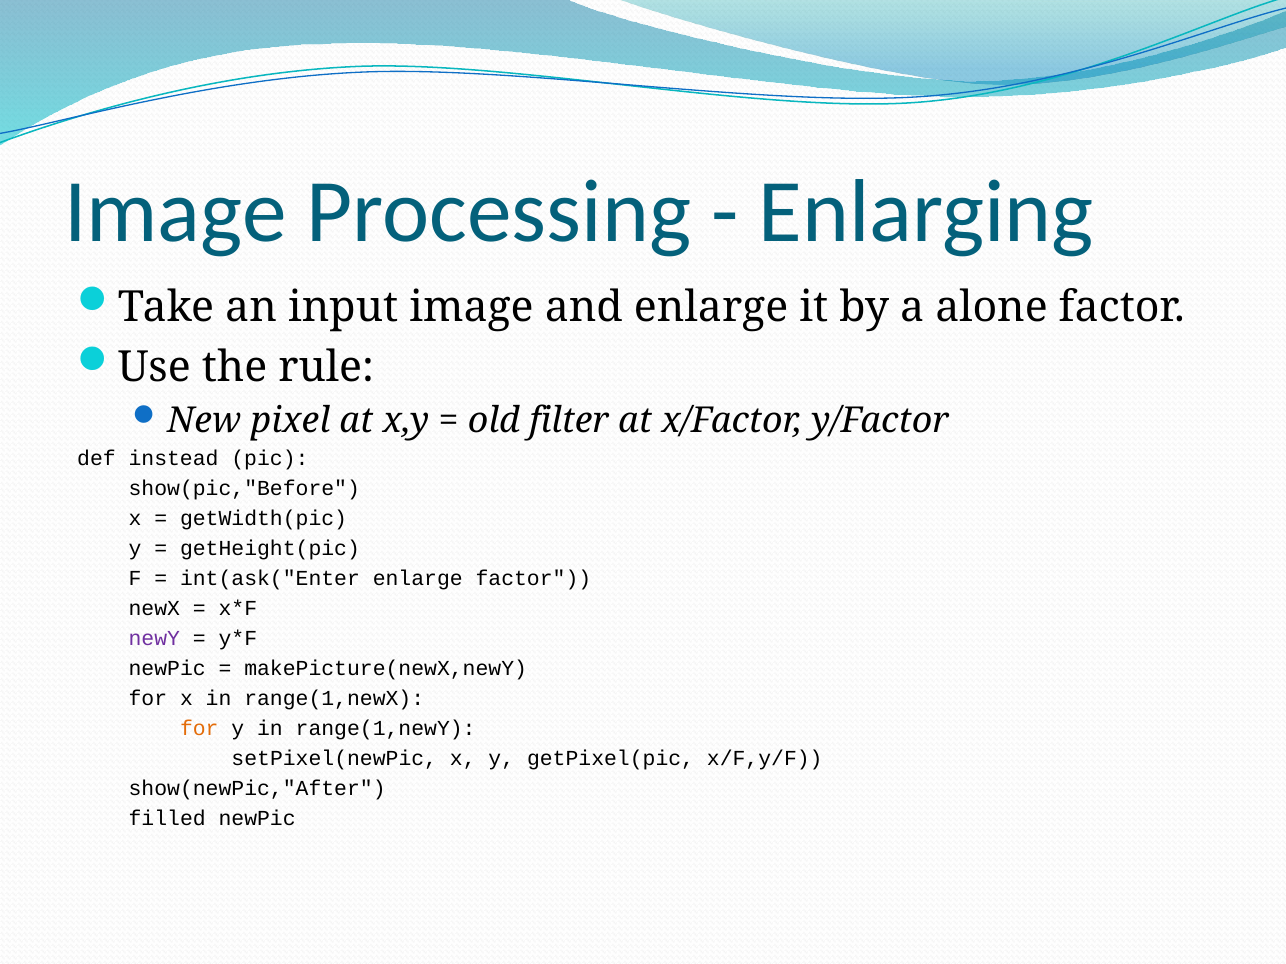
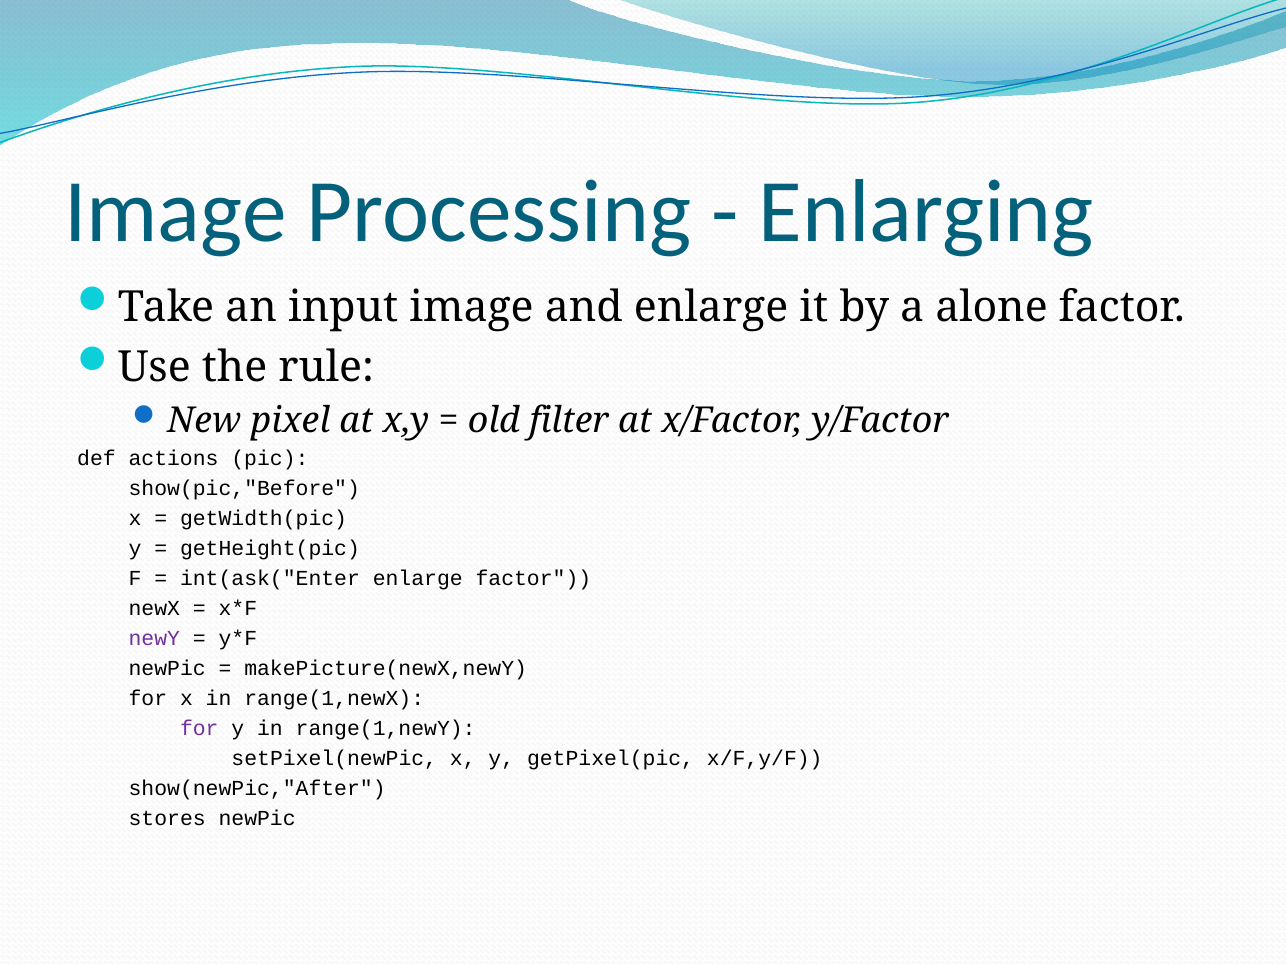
instead: instead -> actions
for at (199, 729) colour: orange -> purple
filled: filled -> stores
